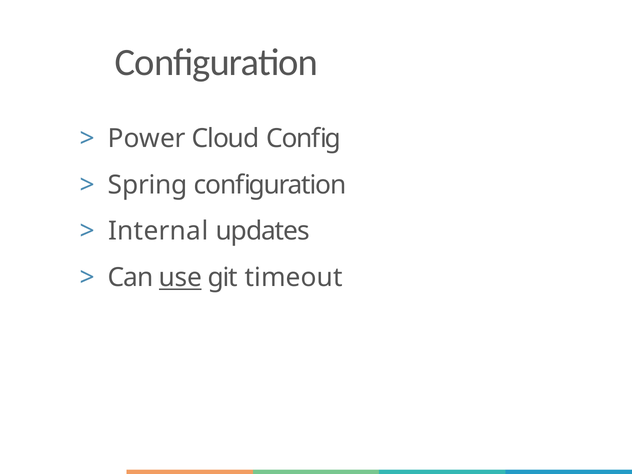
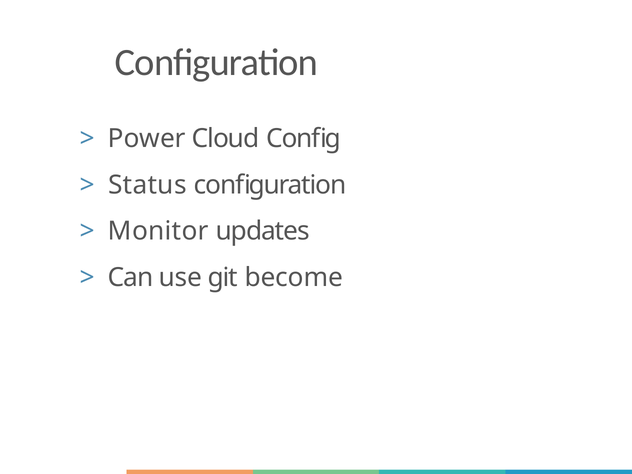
Spring: Spring -> Status
Internal: Internal -> Monitor
use underline: present -> none
timeout: timeout -> become
